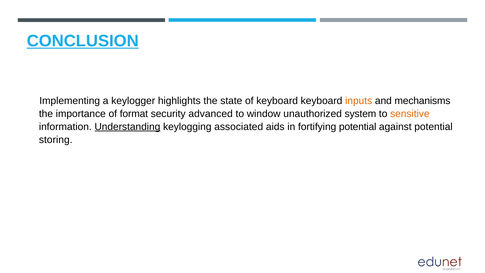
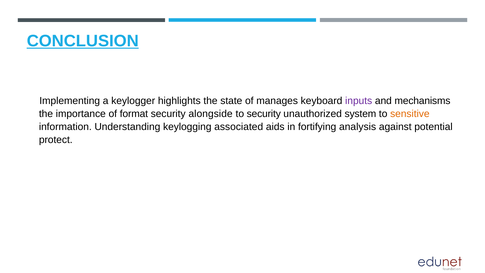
of keyboard: keyboard -> manages
inputs colour: orange -> purple
advanced: advanced -> alongside
to window: window -> security
Understanding underline: present -> none
fortifying potential: potential -> analysis
storing: storing -> protect
